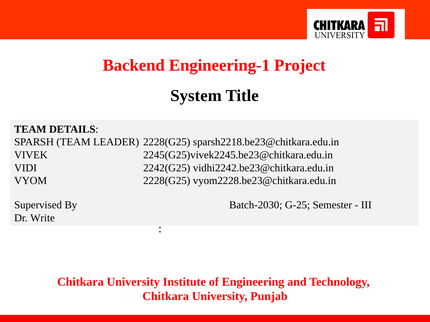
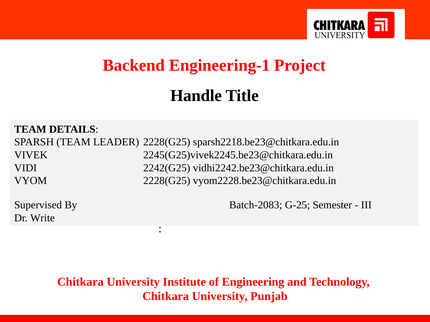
System: System -> Handle
Batch-2030: Batch-2030 -> Batch-2083
